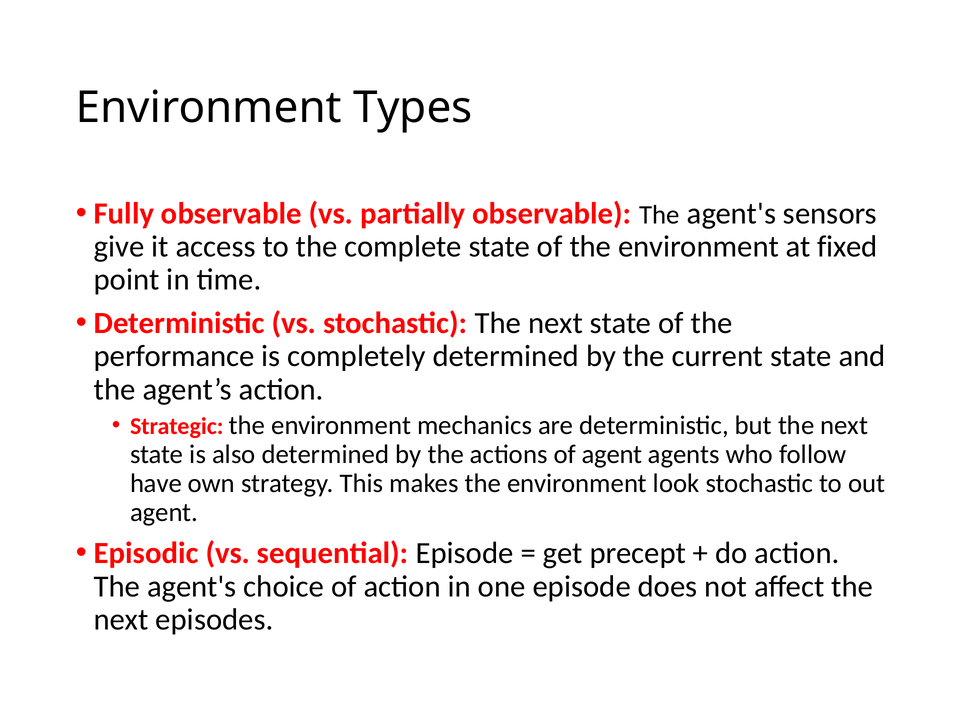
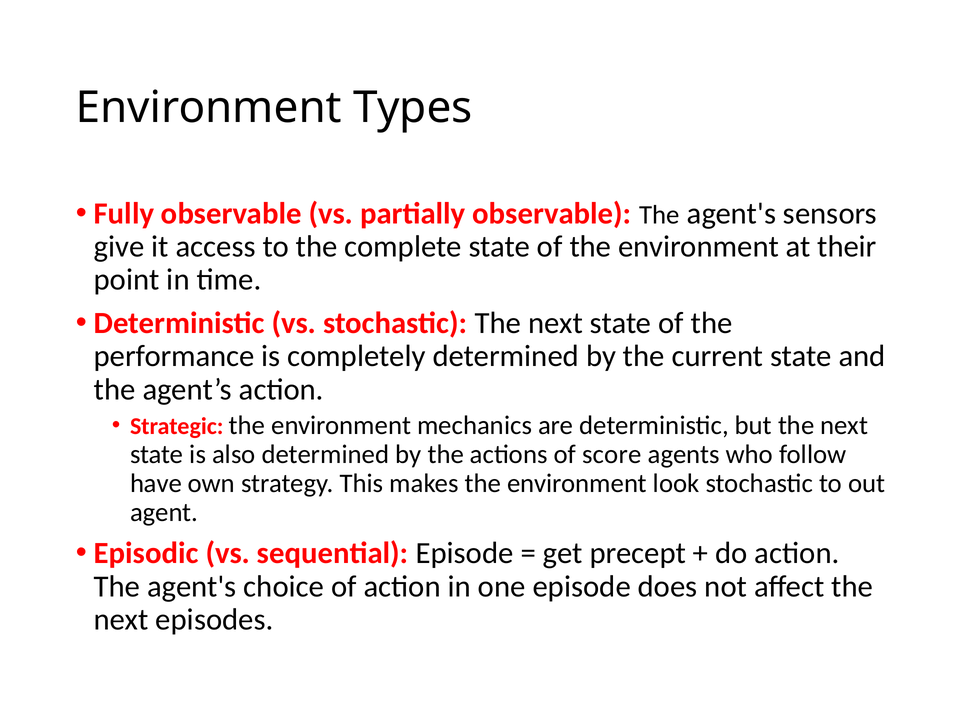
fixed: fixed -> their
of agent: agent -> score
